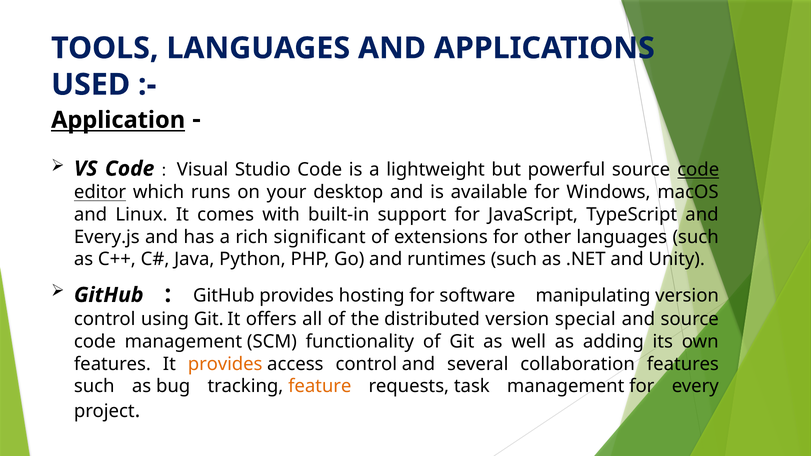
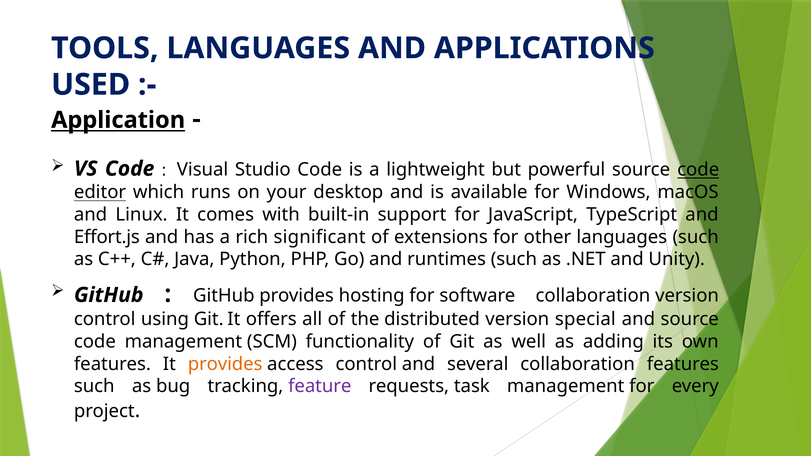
Every.js: Every.js -> Effort.js
software manipulating: manipulating -> collaboration
feature colour: orange -> purple
